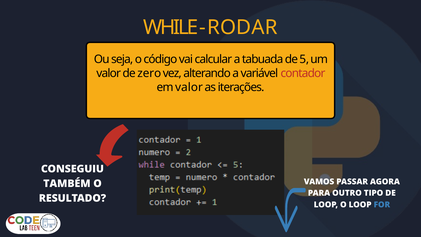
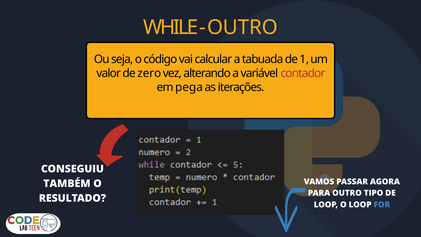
RODAR at (242, 27): RODAR -> OUTRO
5: 5 -> 1
em valor: valor -> pega
